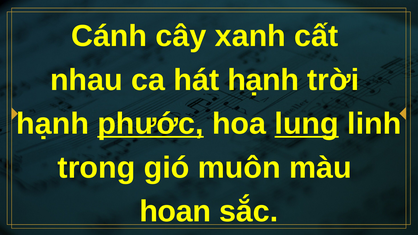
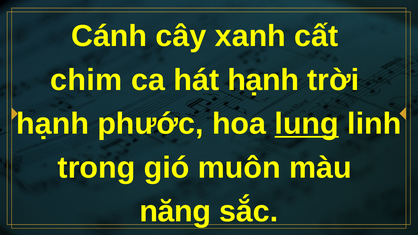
nhau: nhau -> chim
phước underline: present -> none
hoan: hoan -> năng
